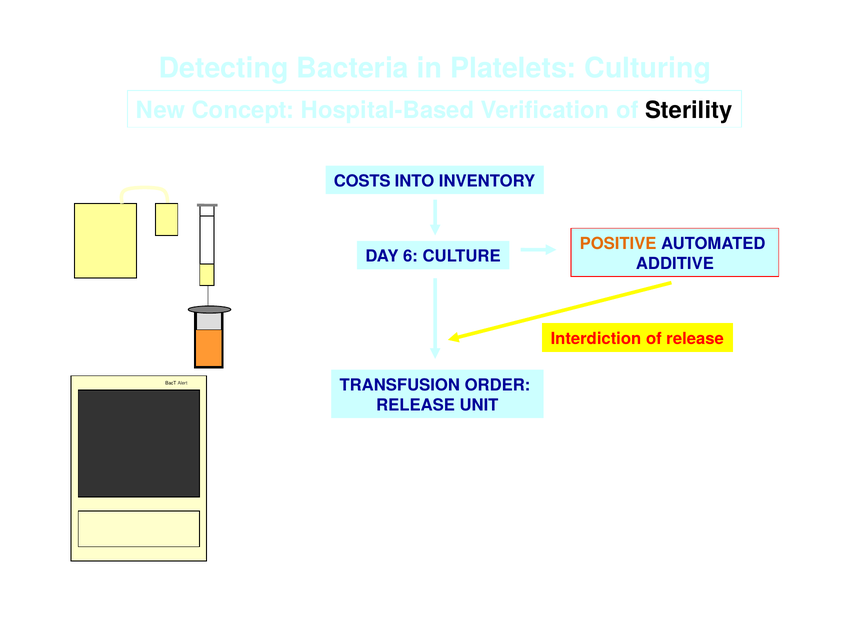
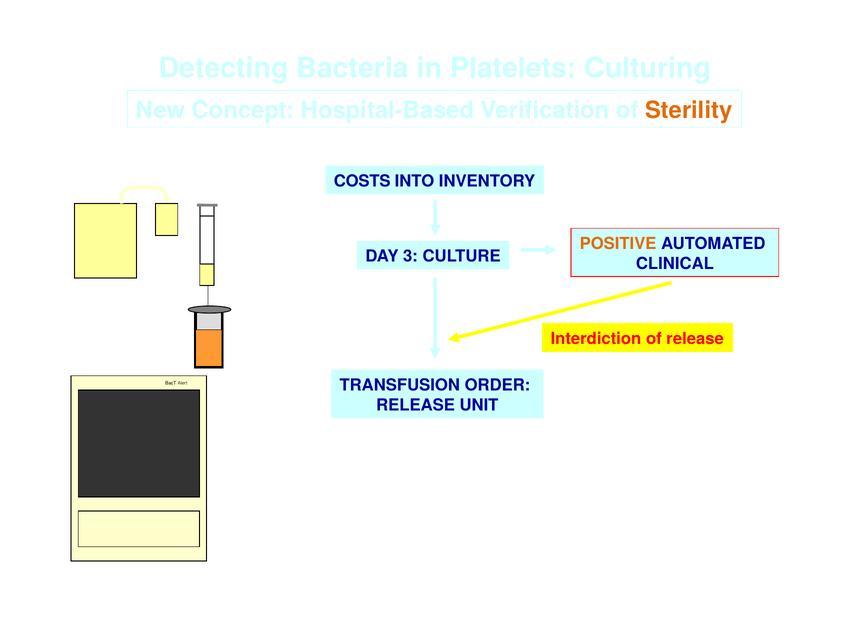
Sterility colour: black -> orange
6: 6 -> 3
ADDITIVE: ADDITIVE -> CLINICAL
